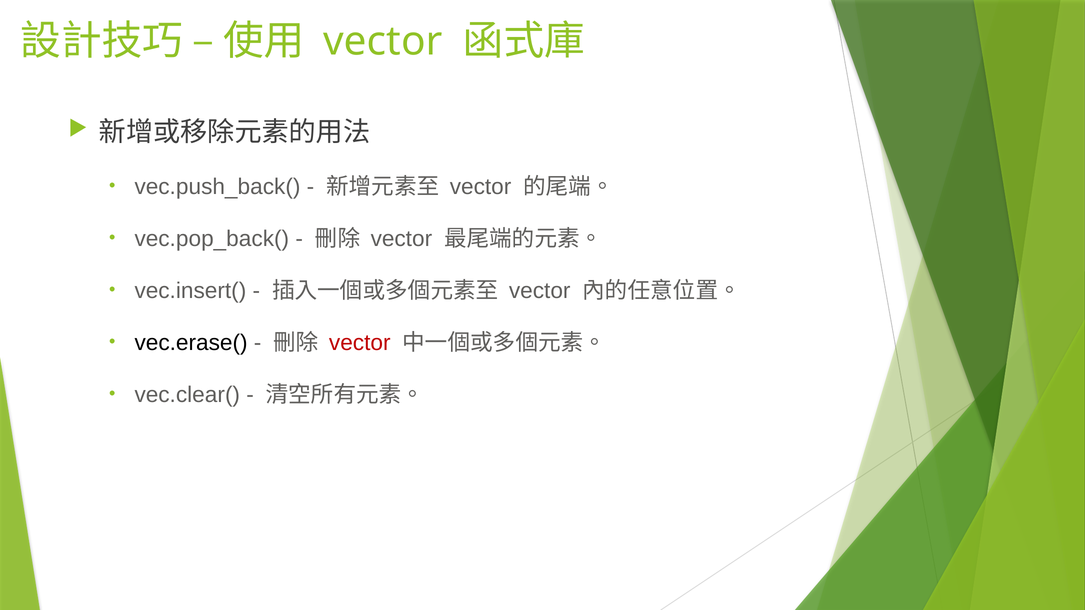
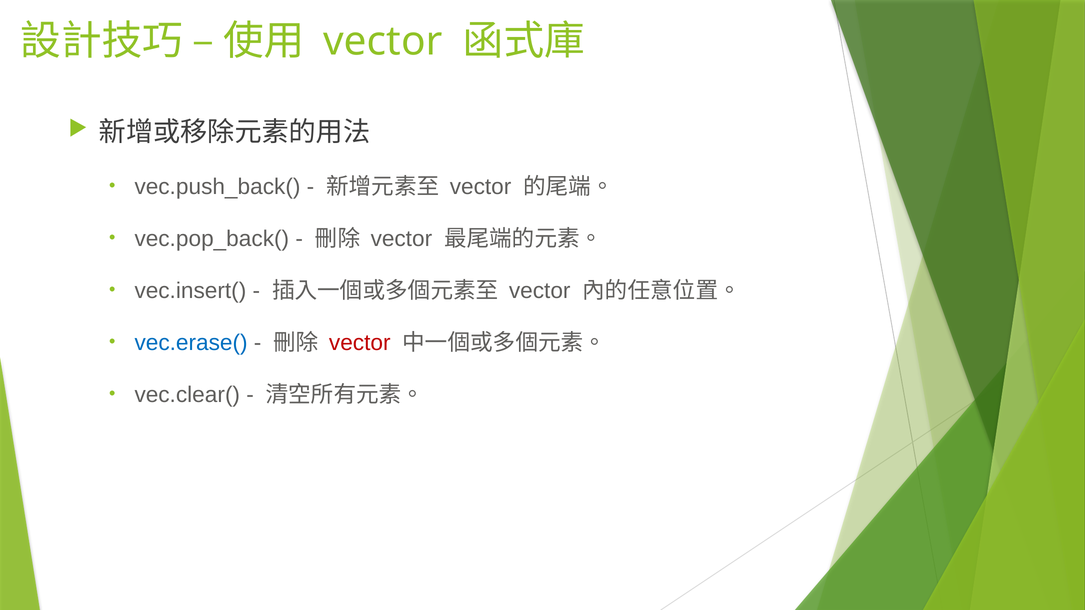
vec.erase( colour: black -> blue
